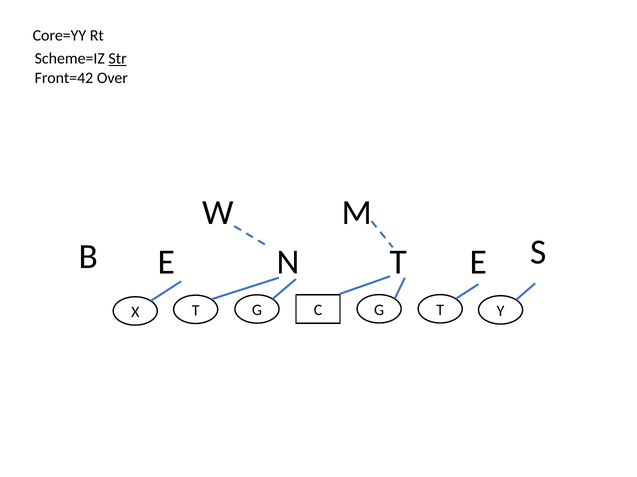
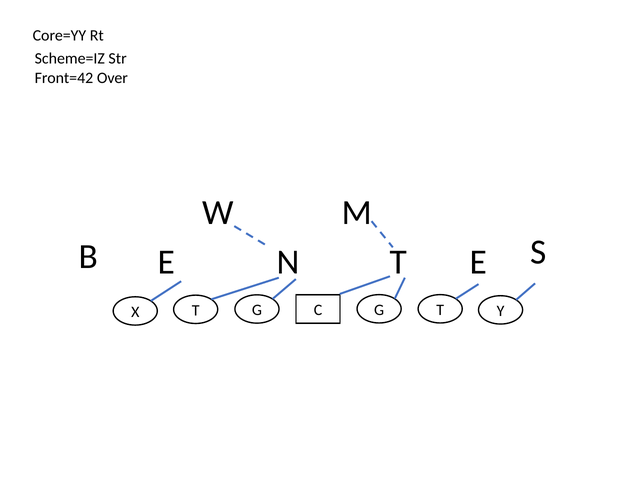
Str underline: present -> none
